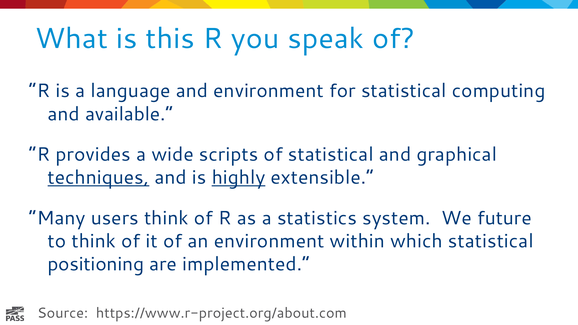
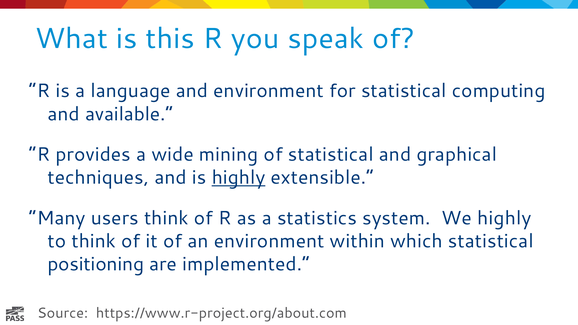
scripts: scripts -> mining
techniques underline: present -> none
We future: future -> highly
